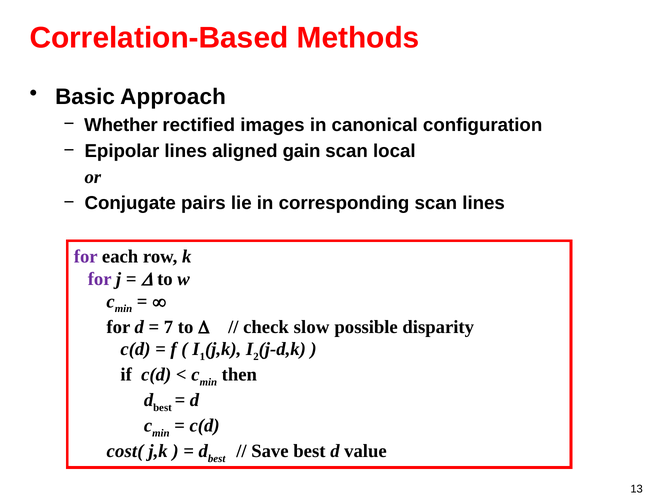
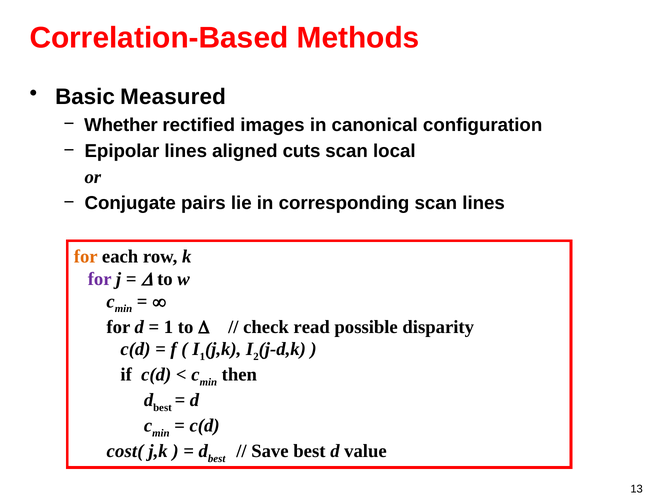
Approach: Approach -> Measured
gain: gain -> cuts
for at (86, 257) colour: purple -> orange
7 at (168, 327): 7 -> 1
slow: slow -> read
